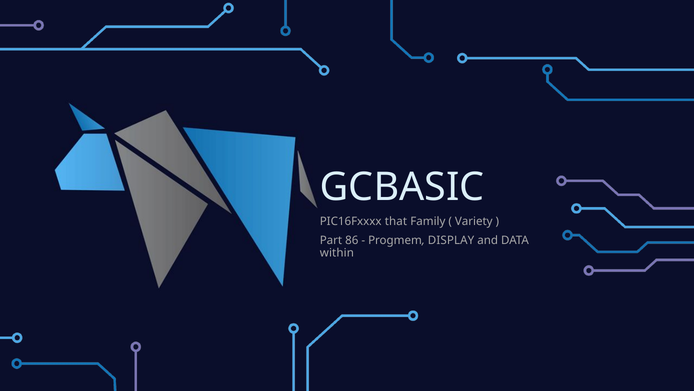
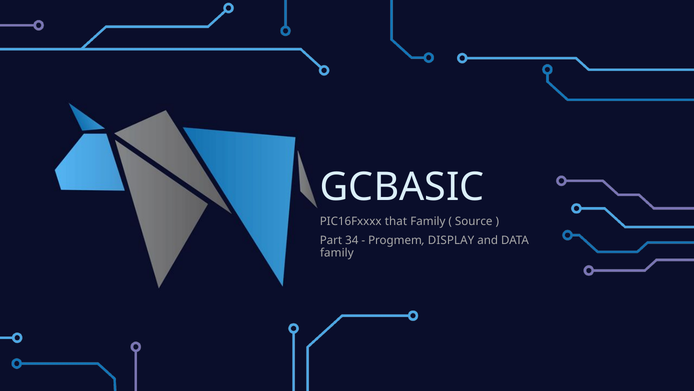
Variety: Variety -> Source
86: 86 -> 34
within at (337, 253): within -> family
